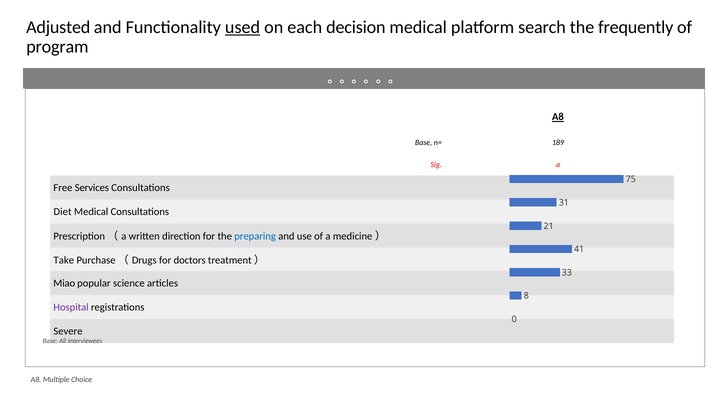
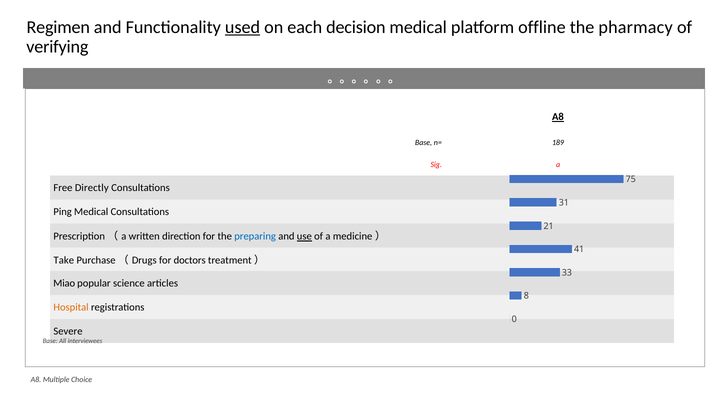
Adjusted: Adjusted -> Regimen
search: search -> offline
frequently: frequently -> pharmacy
program: program -> verifying
Services: Services -> Directly
Diet: Diet -> Ping
use underline: none -> present
Hospital colour: purple -> orange
